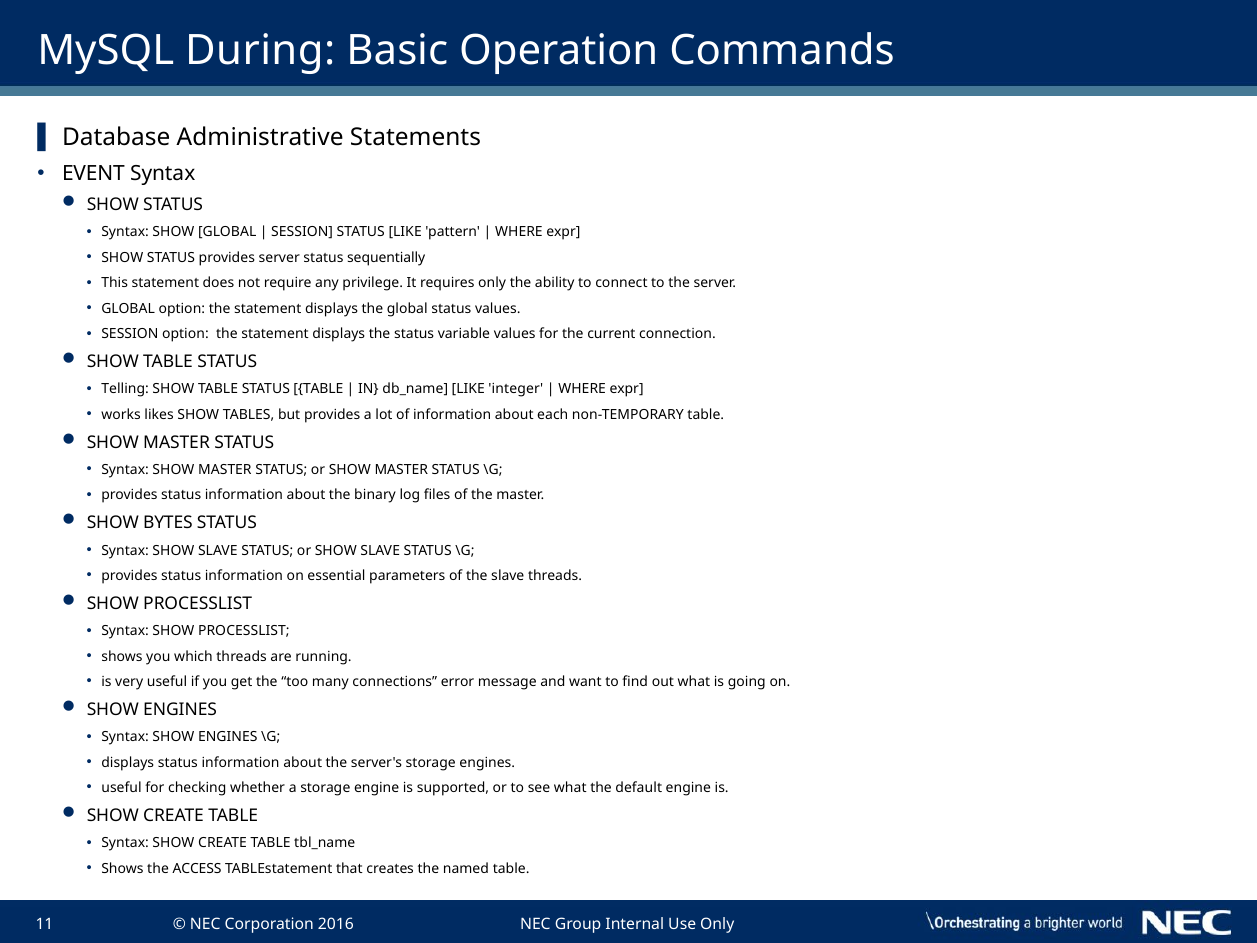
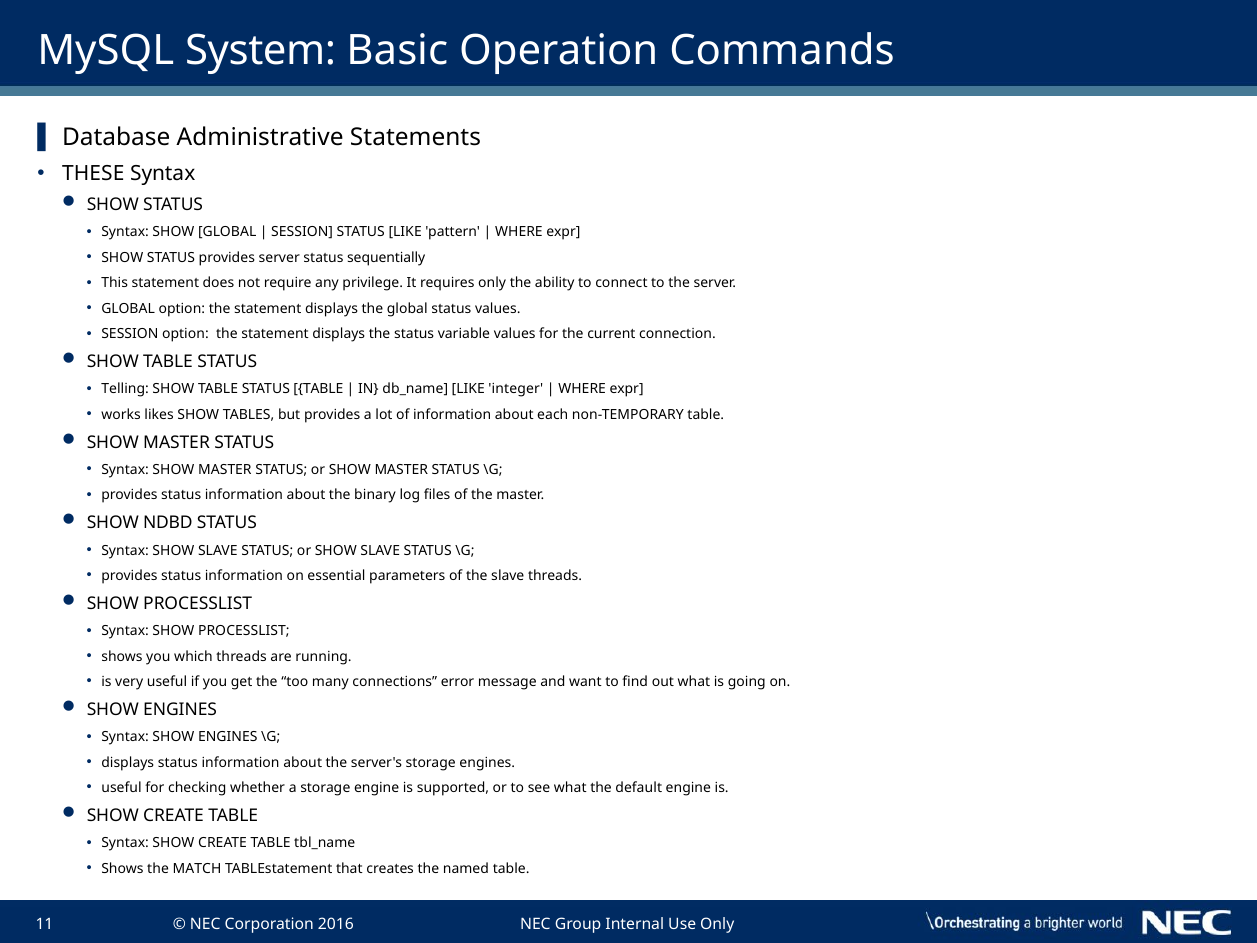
During: During -> System
EVENT: EVENT -> THESE
BYTES: BYTES -> NDBD
ACCESS: ACCESS -> MATCH
